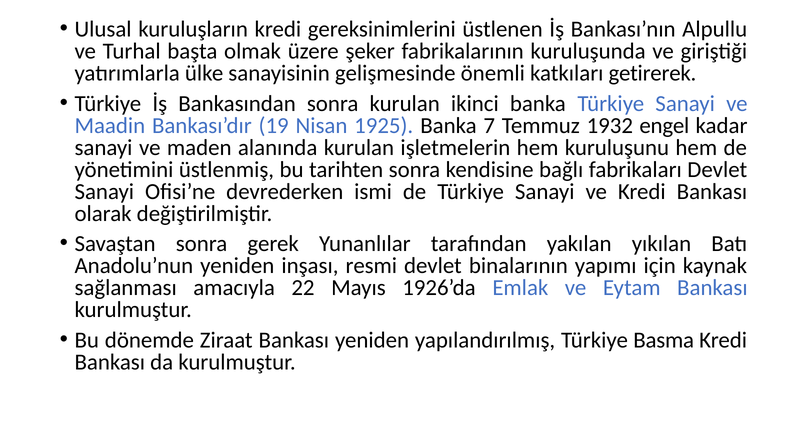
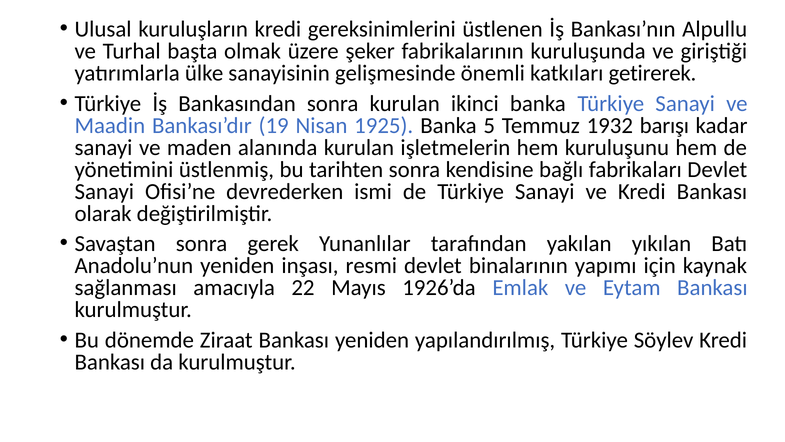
7: 7 -> 5
engel: engel -> barışı
Basma: Basma -> Söylev
